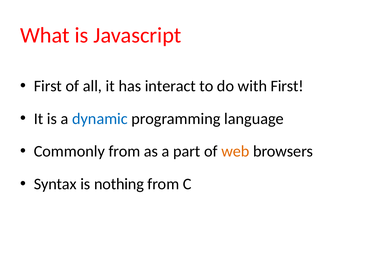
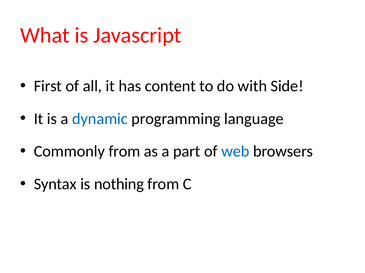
interact: interact -> content
with First: First -> Side
web colour: orange -> blue
